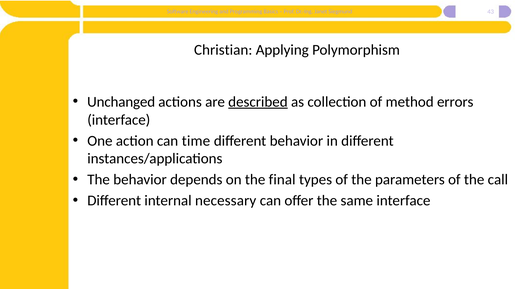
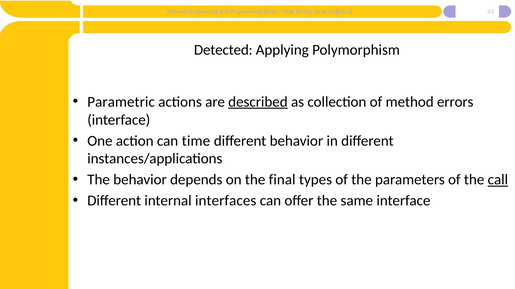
Christian: Christian -> Detected
Unchanged: Unchanged -> Parametric
call underline: none -> present
necessary: necessary -> interfaces
